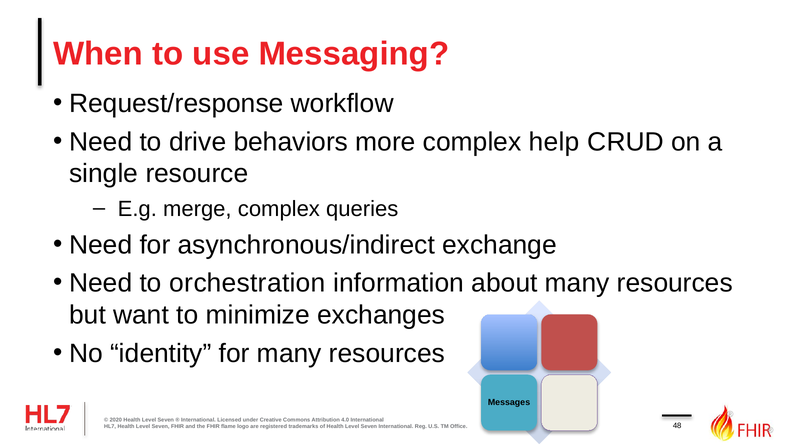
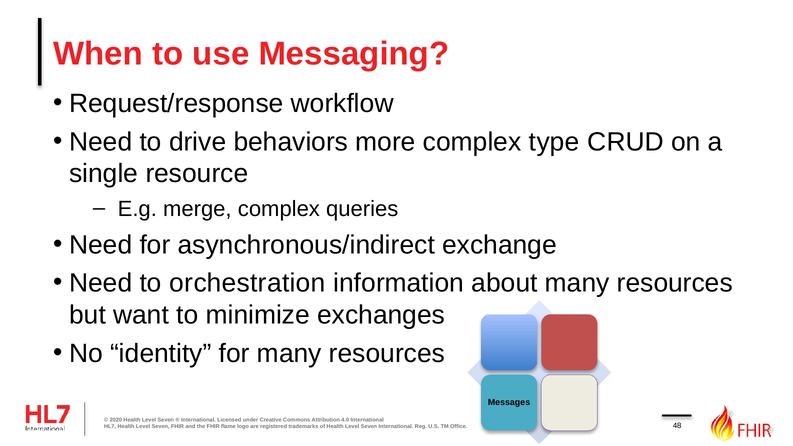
help: help -> type
